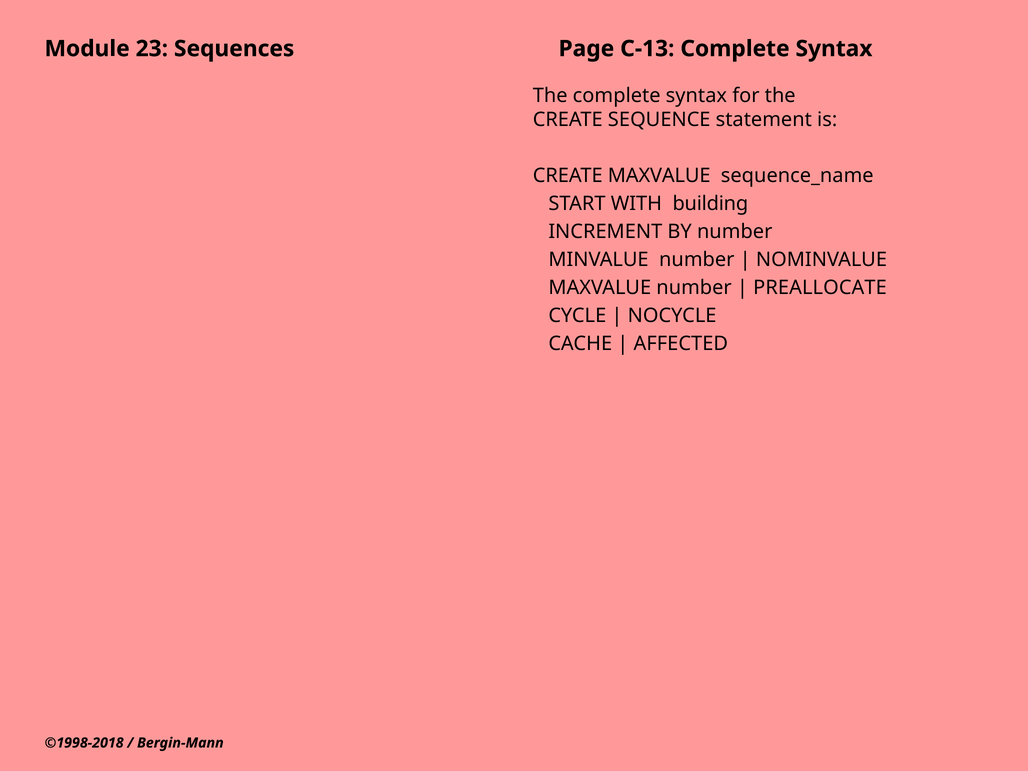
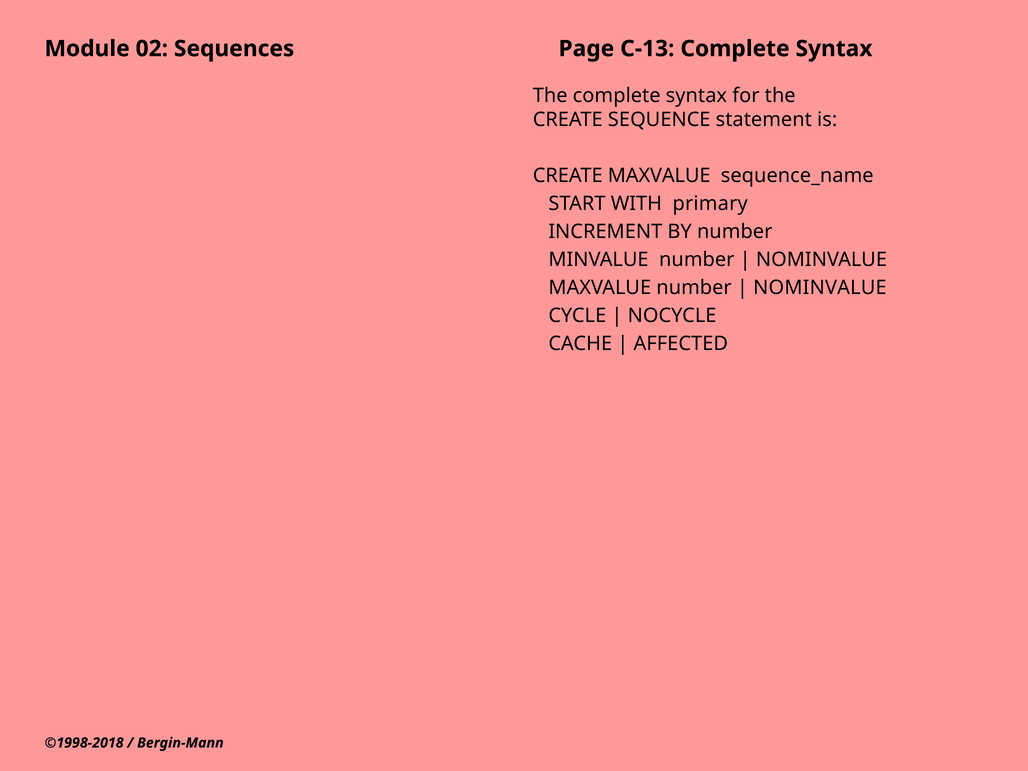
23: 23 -> 02
building: building -> primary
PREALLOCATE at (820, 288): PREALLOCATE -> NOMINVALUE
